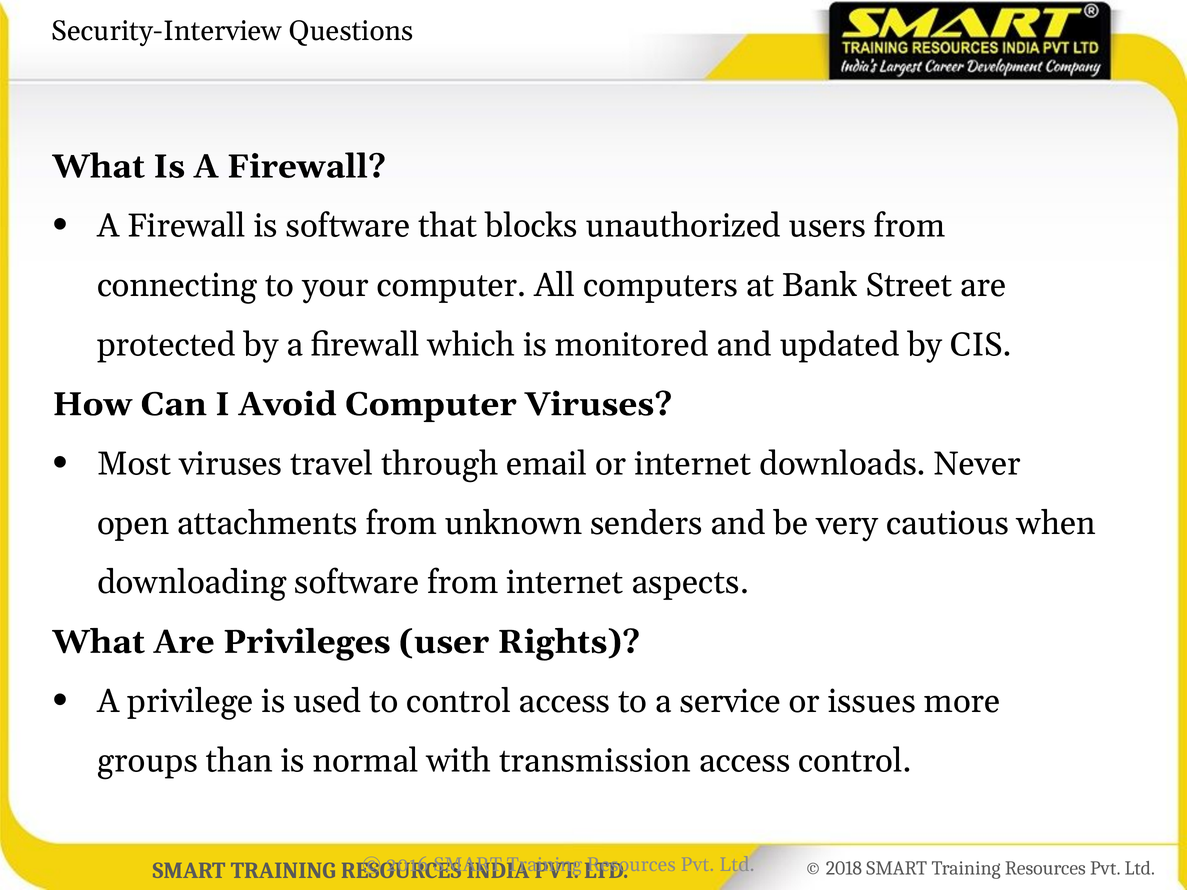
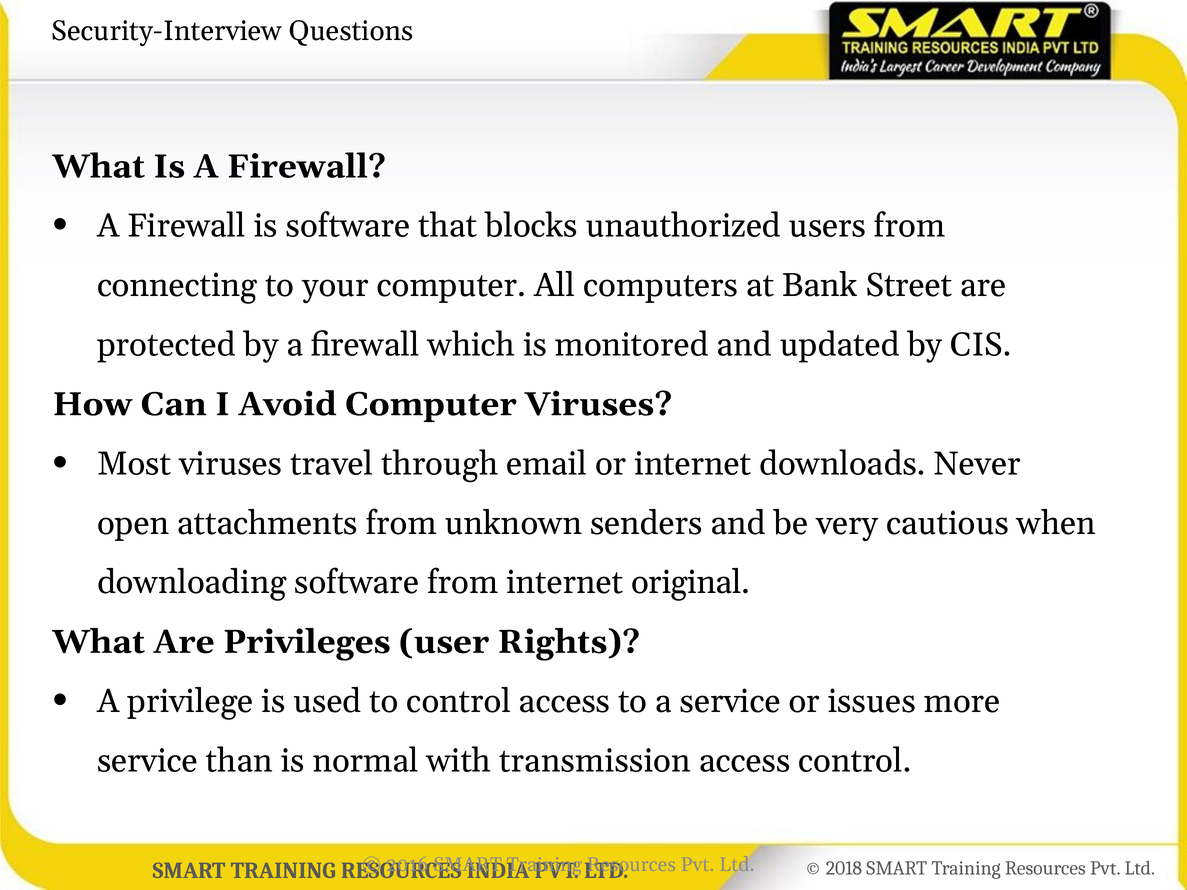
aspects: aspects -> original
groups at (147, 761): groups -> service
